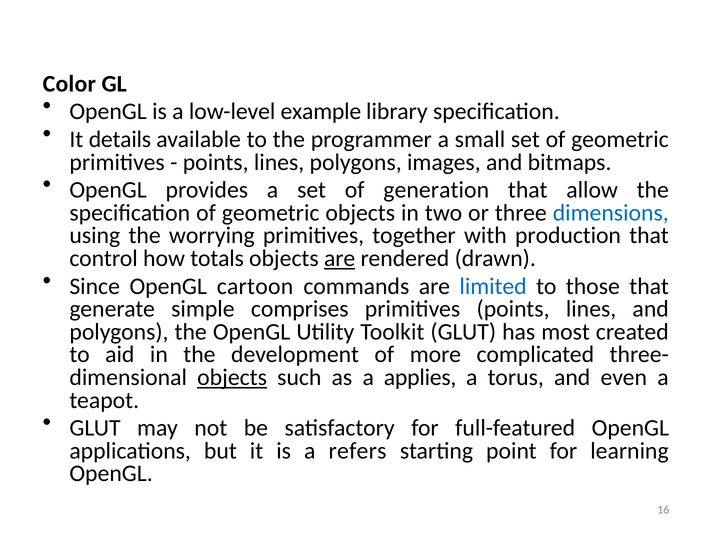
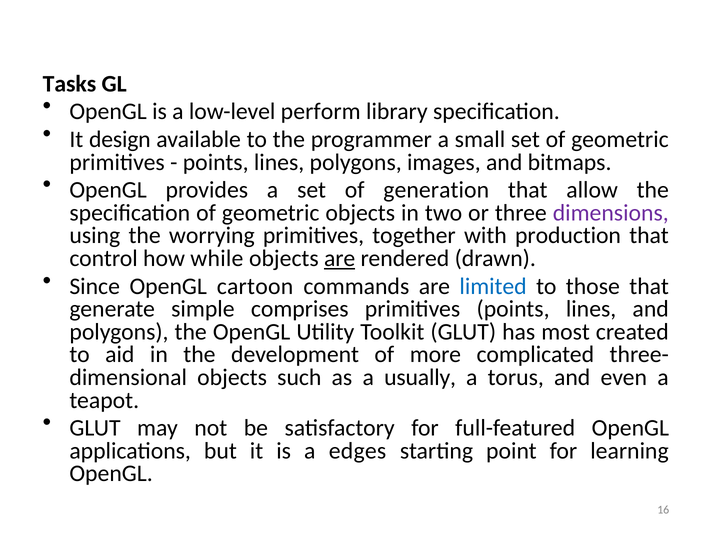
Color: Color -> Tasks
example: example -> perform
details: details -> design
dimensions colour: blue -> purple
totals: totals -> while
objects at (232, 377) underline: present -> none
applies: applies -> usually
refers: refers -> edges
